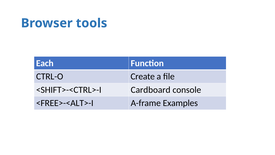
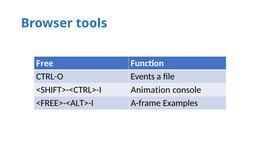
Each: Each -> Free
Create: Create -> Events
Cardboard: Cardboard -> Animation
